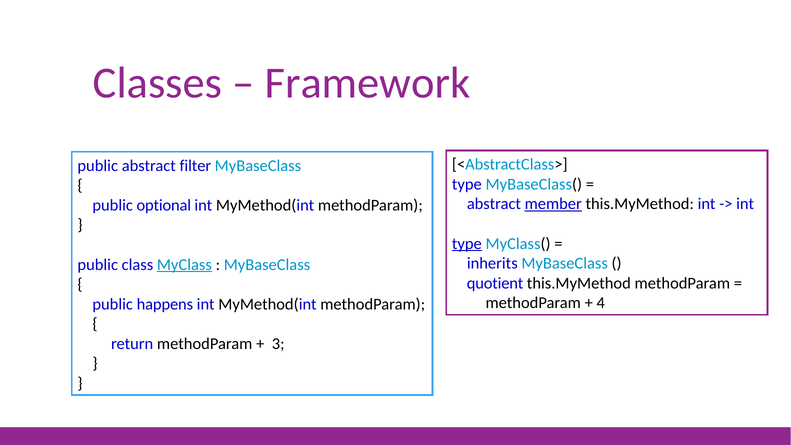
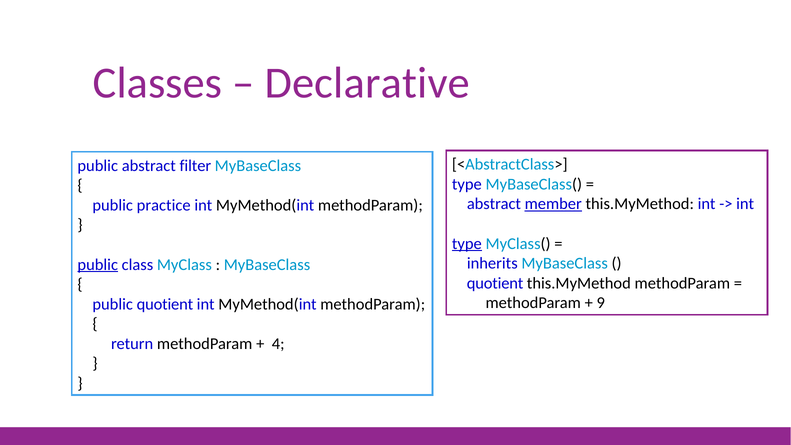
Framework: Framework -> Declarative
optional: optional -> practice
public at (98, 265) underline: none -> present
MyClass underline: present -> none
4: 4 -> 9
public happens: happens -> quotient
3: 3 -> 4
